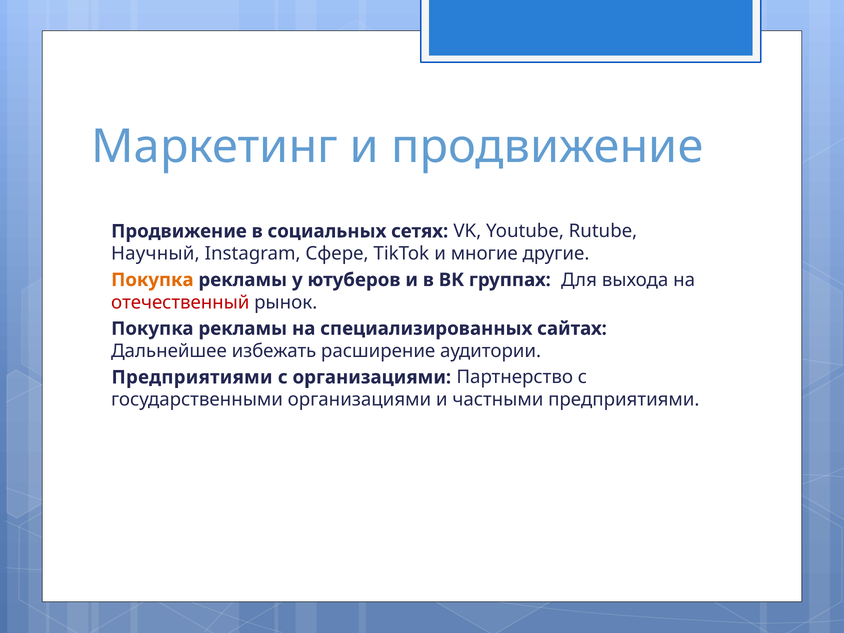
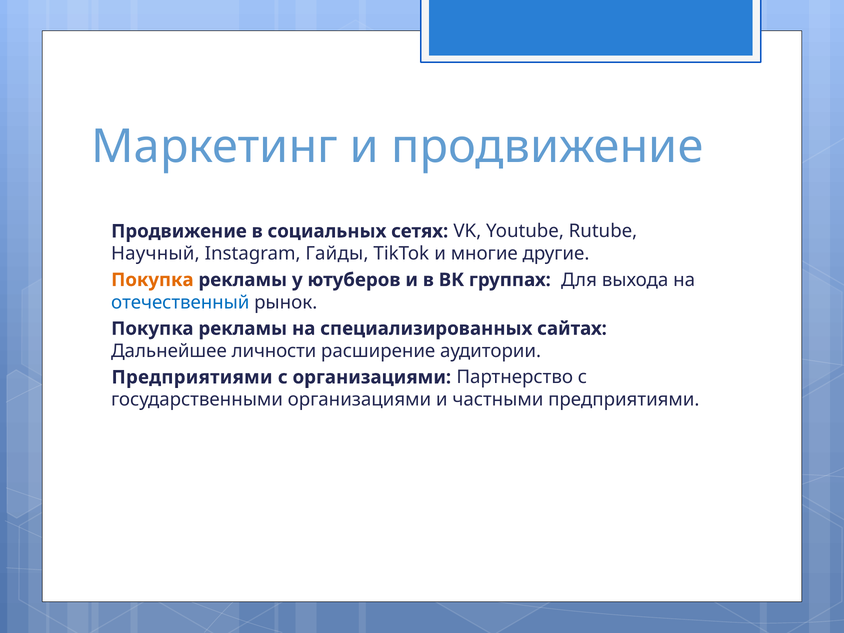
Сфере: Сфере -> Гайды
отечественный colour: red -> blue
избежать: избежать -> личности
